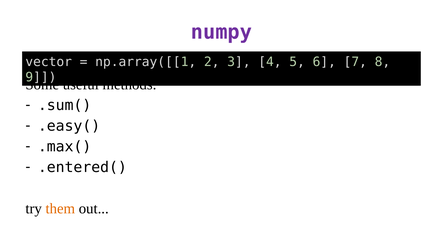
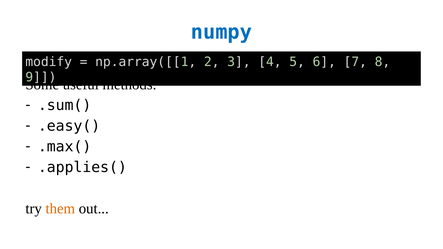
numpy colour: purple -> blue
vector: vector -> modify
.entered(: .entered( -> .applies(
